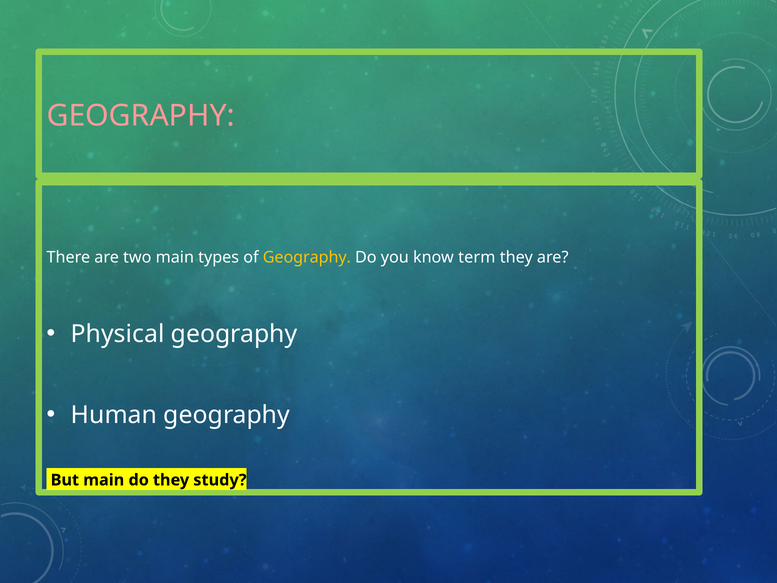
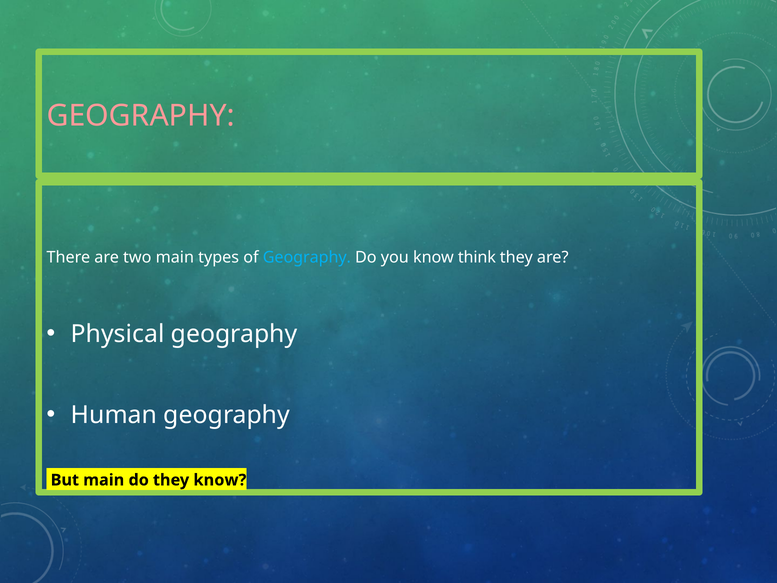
Geography at (307, 257) colour: yellow -> light blue
term: term -> think
they study: study -> know
